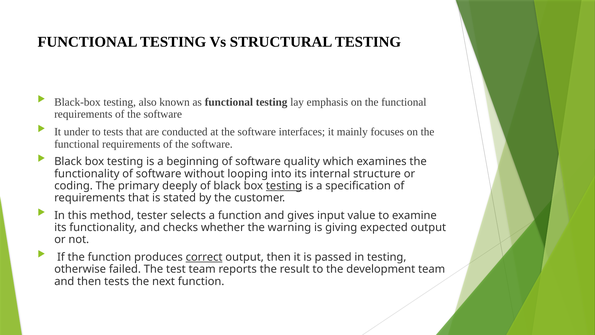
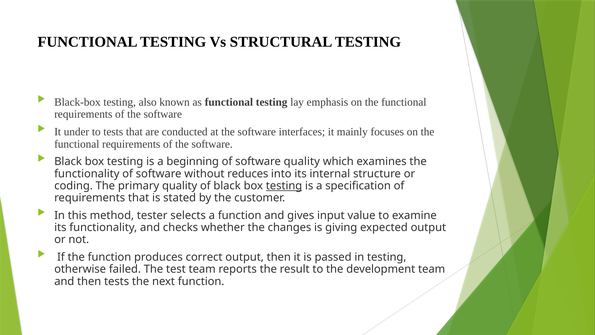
looping: looping -> reduces
primary deeply: deeply -> quality
warning: warning -> changes
correct underline: present -> none
